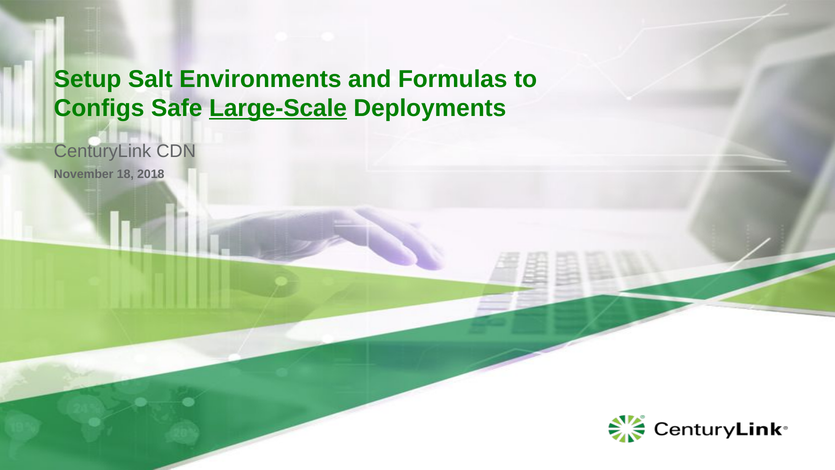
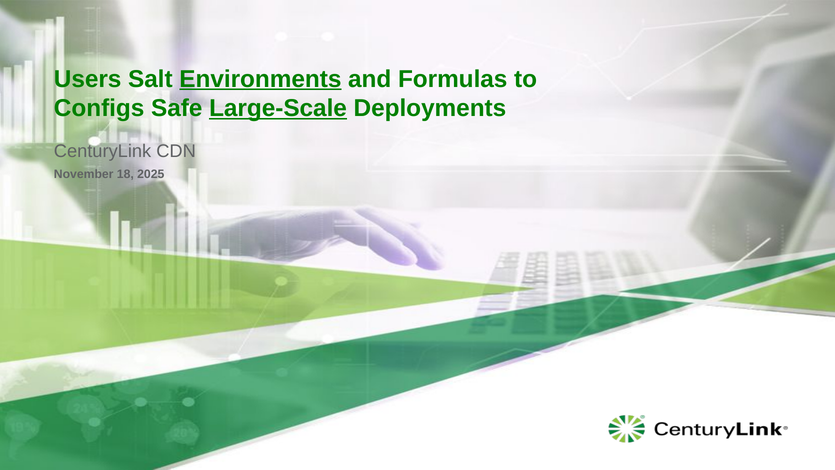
Setup: Setup -> Users
Environments underline: none -> present
18 2018: 2018 -> 2025
